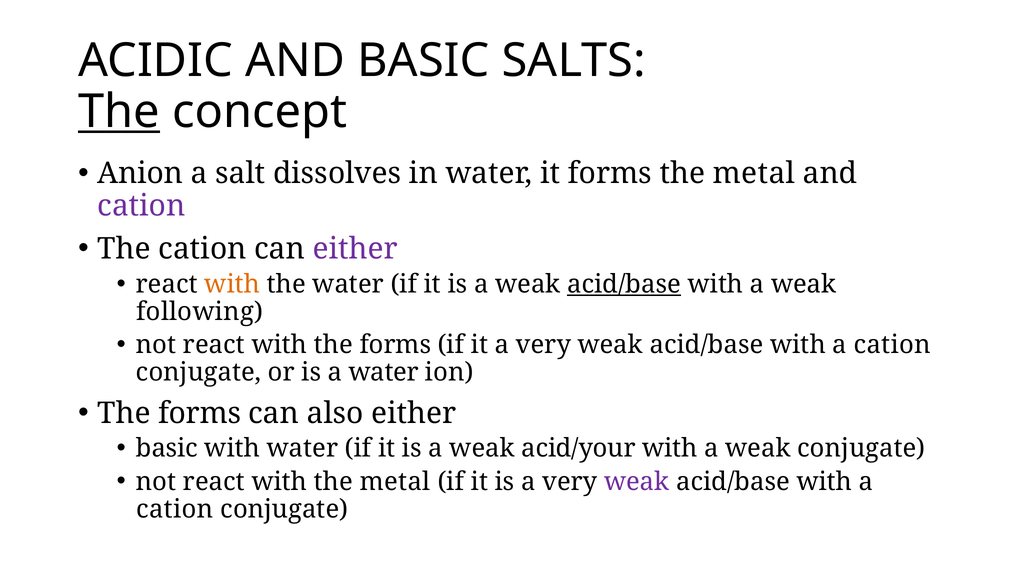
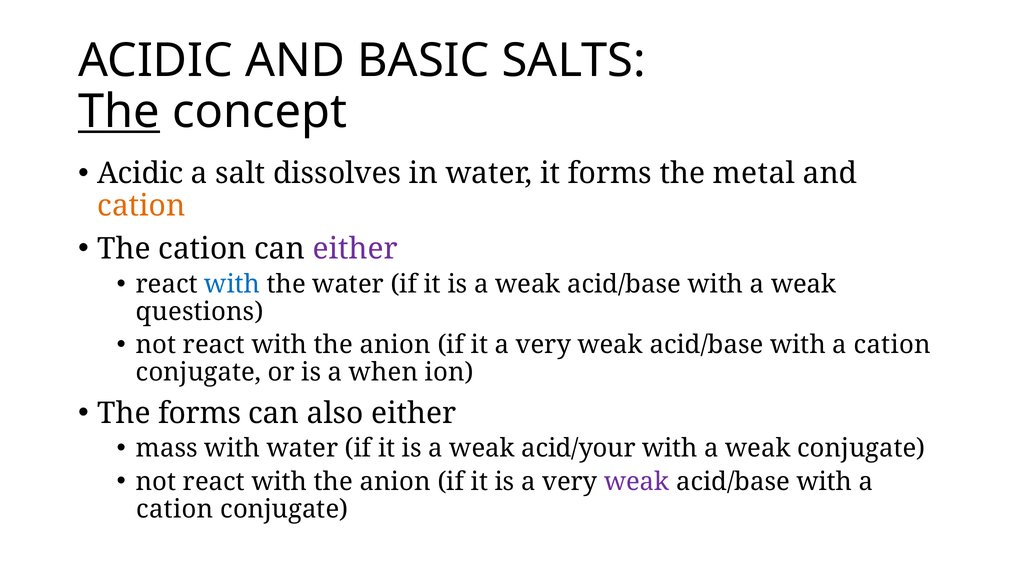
Anion at (140, 173): Anion -> Acidic
cation at (141, 206) colour: purple -> orange
with at (232, 284) colour: orange -> blue
acid/base at (624, 284) underline: present -> none
following: following -> questions
forms at (395, 345): forms -> anion
a water: water -> when
basic at (167, 449): basic -> mass
metal at (395, 482): metal -> anion
